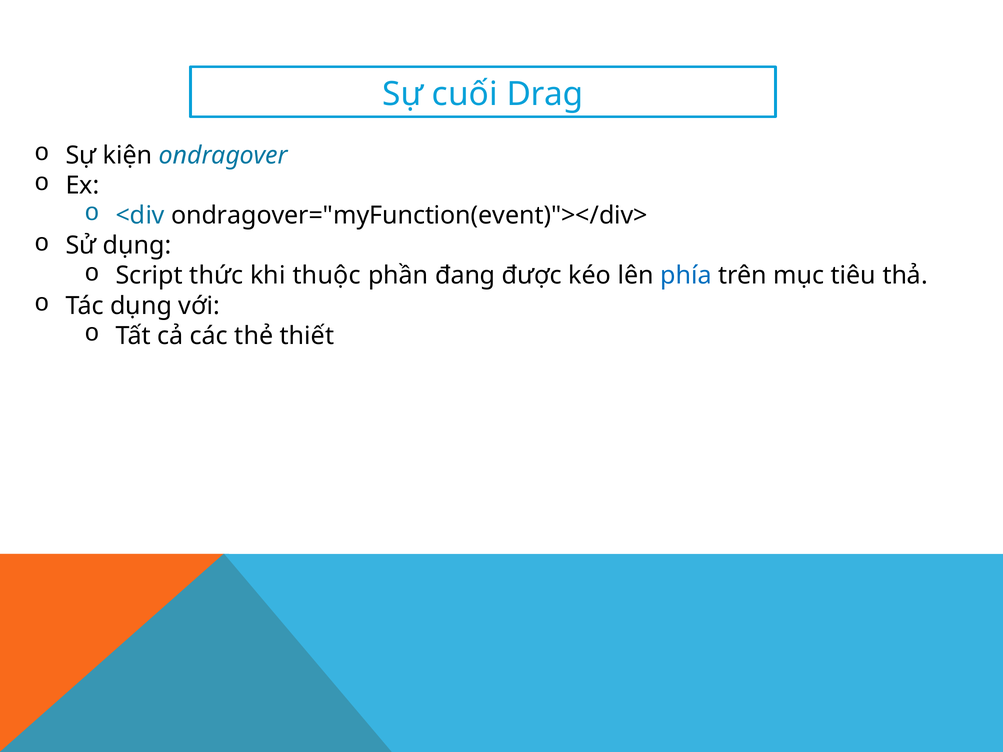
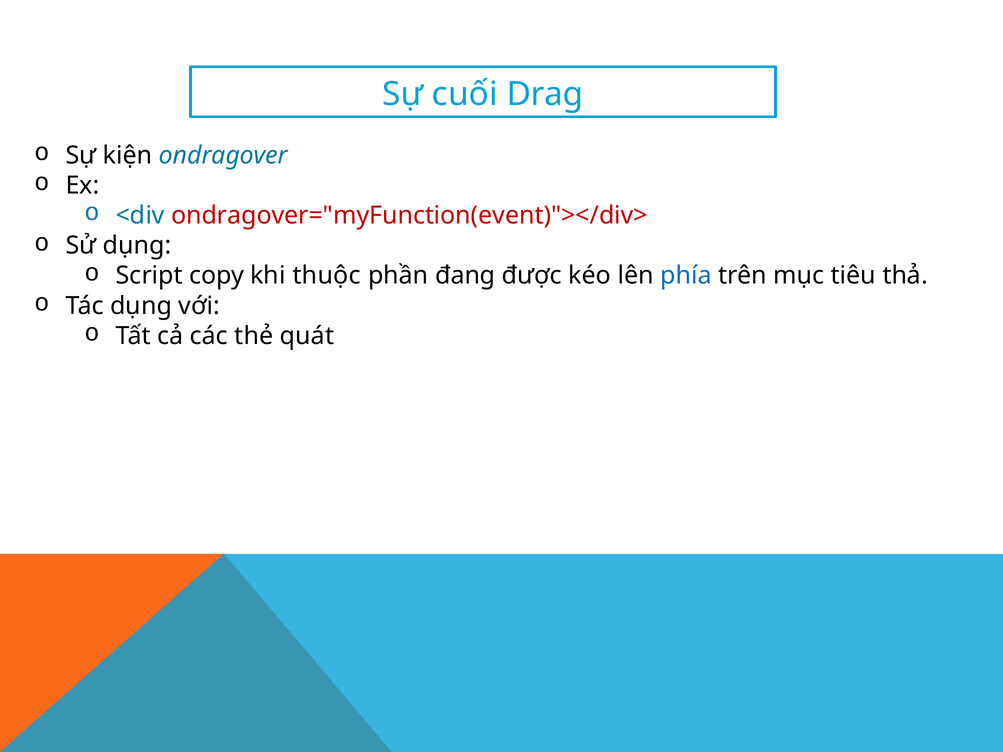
ondragover="myFunction(event)"></div> colour: black -> red
thức: thức -> copy
thiết: thiết -> quát
